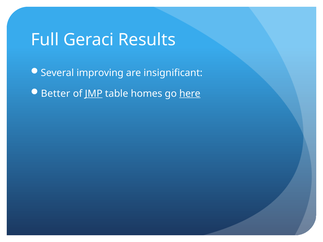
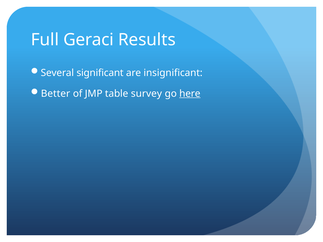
improving: improving -> significant
JMP underline: present -> none
homes: homes -> survey
